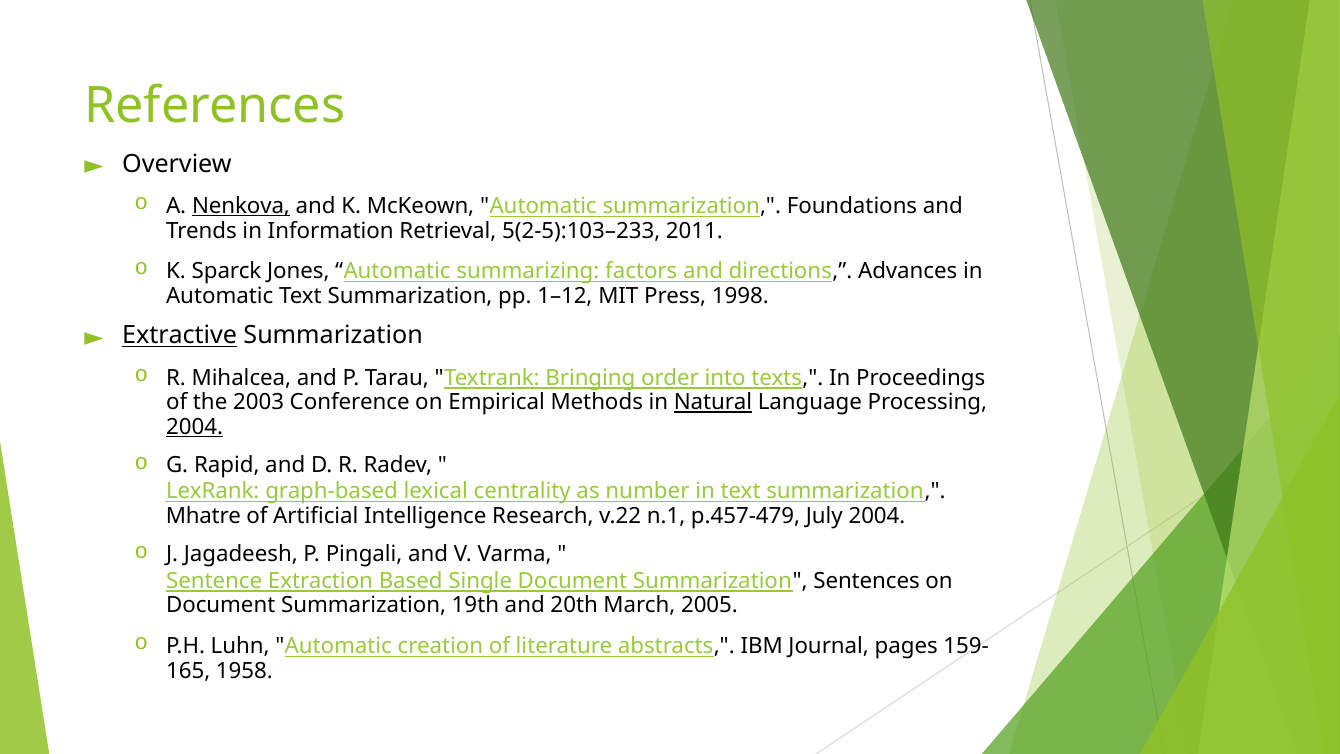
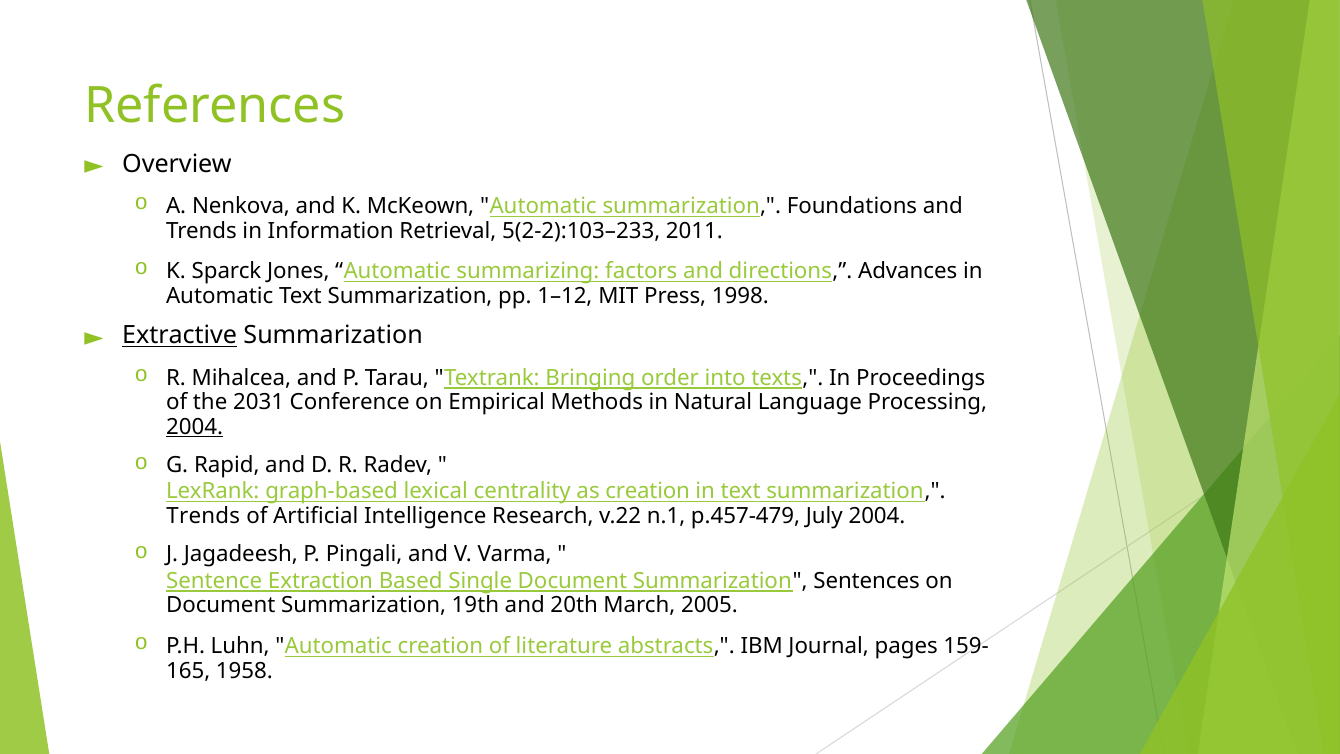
Nenkova underline: present -> none
5(2-5):103–233: 5(2-5):103–233 -> 5(2-2):103–233
2003: 2003 -> 2031
Natural underline: present -> none
as number: number -> creation
Mhatre at (203, 516): Mhatre -> Trends
